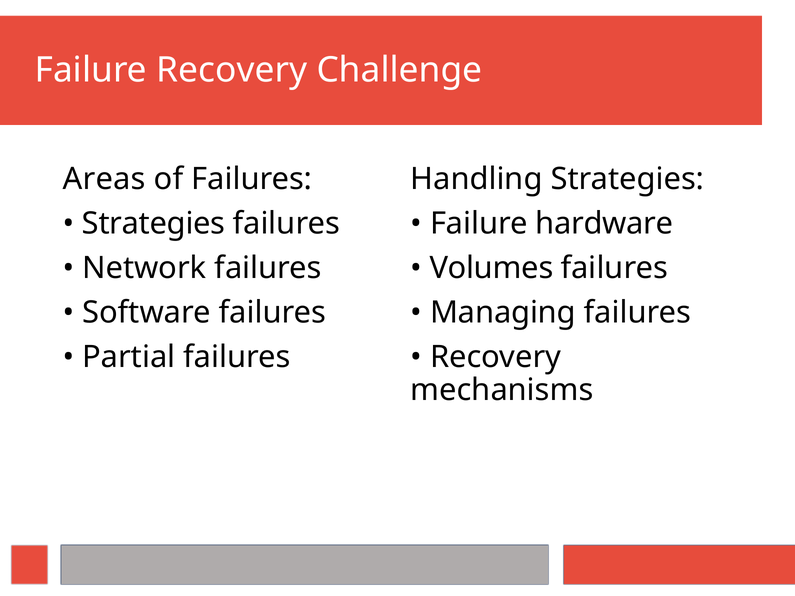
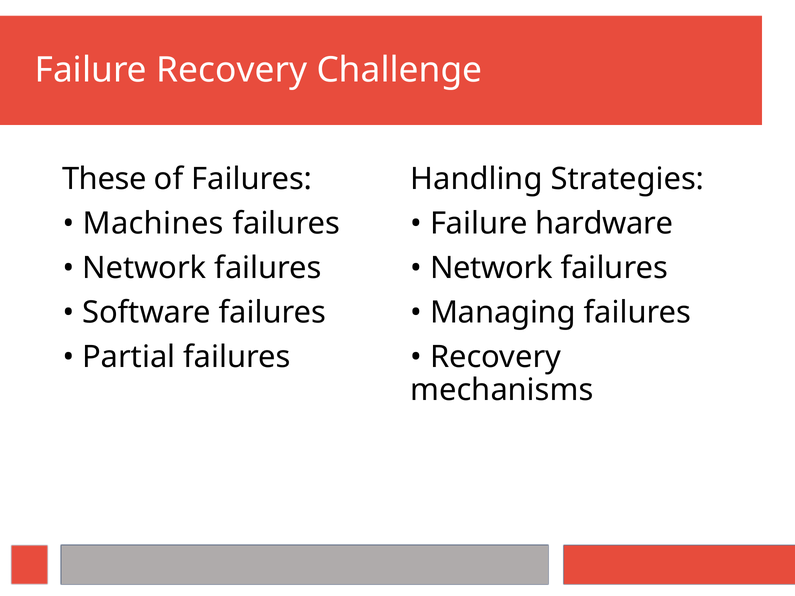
Areas: Areas -> These
Strategies at (154, 224): Strategies -> Machines
Volumes at (492, 268): Volumes -> Network
